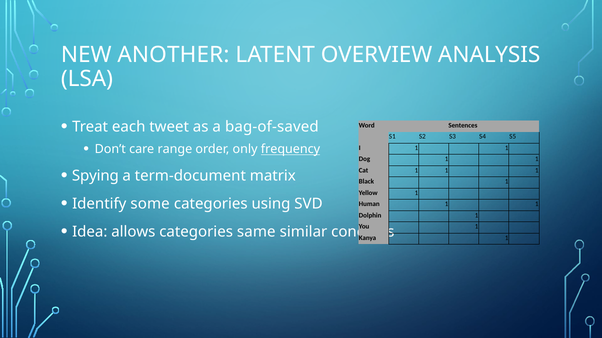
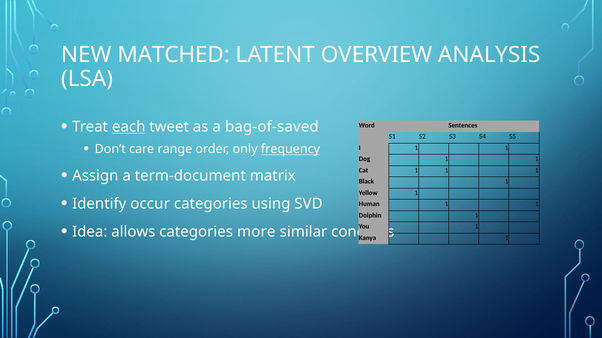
ANOTHER: ANOTHER -> MATCHED
each underline: none -> present
Spying: Spying -> Assign
some: some -> occur
same: same -> more
